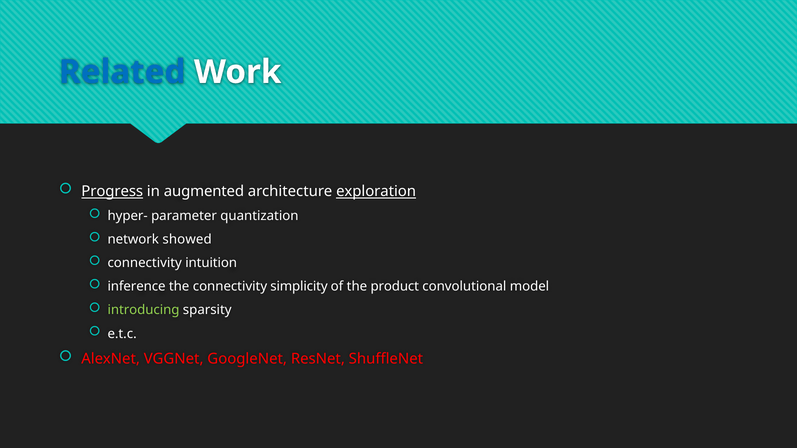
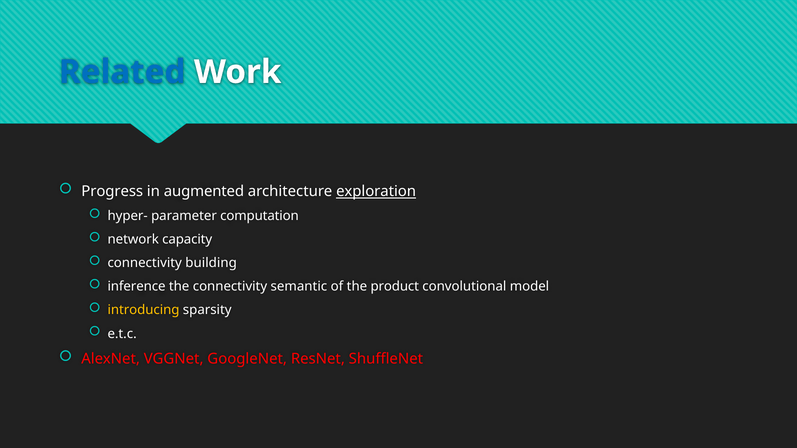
Progress underline: present -> none
quantization: quantization -> computation
showed: showed -> capacity
intuition: intuition -> building
simplicity: simplicity -> semantic
introducing colour: light green -> yellow
